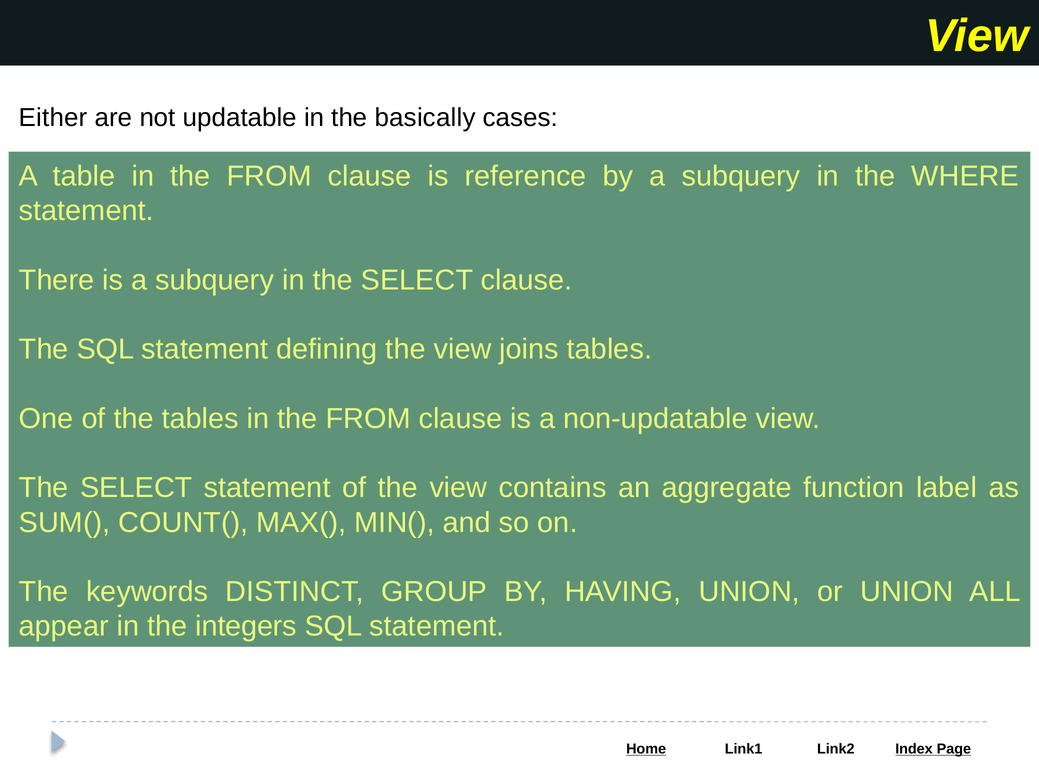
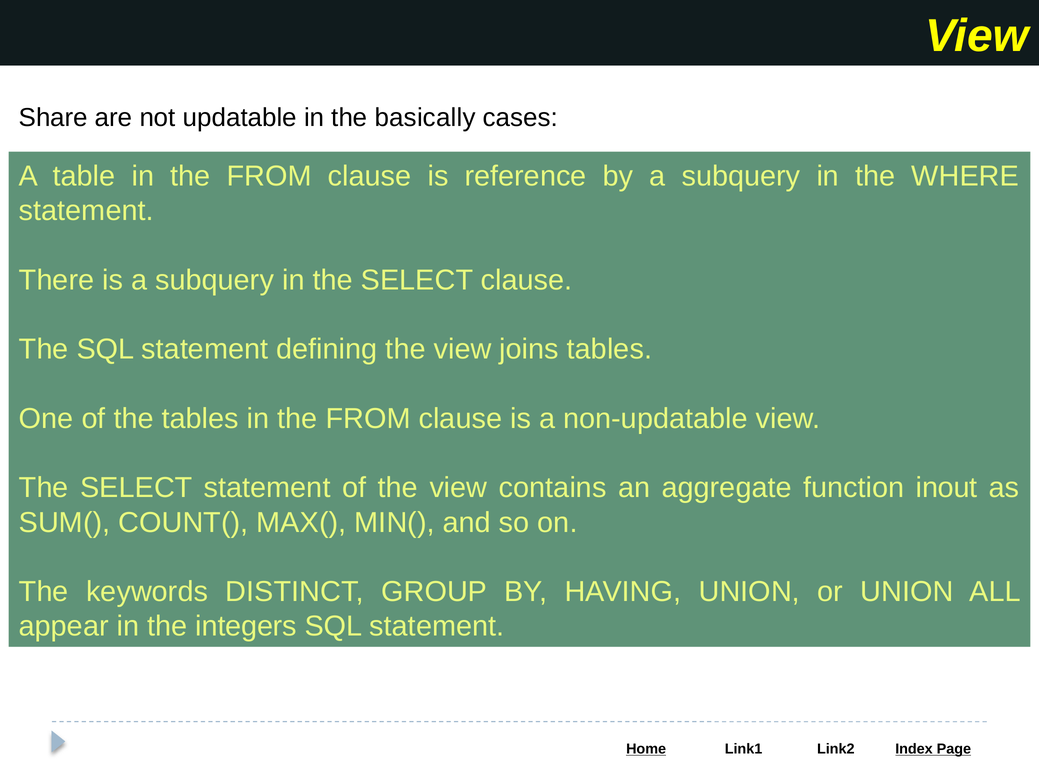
Either: Either -> Share
label: label -> inout
